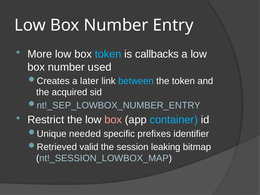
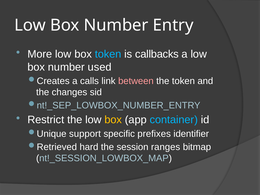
later: later -> calls
between colour: light blue -> pink
acquired: acquired -> changes
box at (113, 120) colour: pink -> yellow
needed: needed -> support
valid: valid -> hard
leaking: leaking -> ranges
